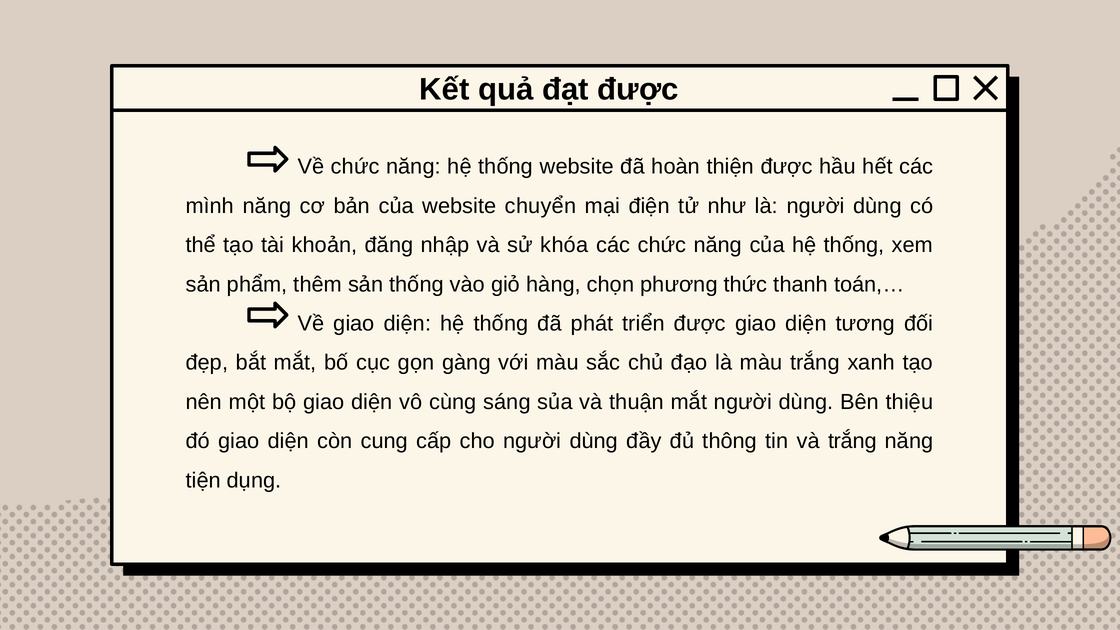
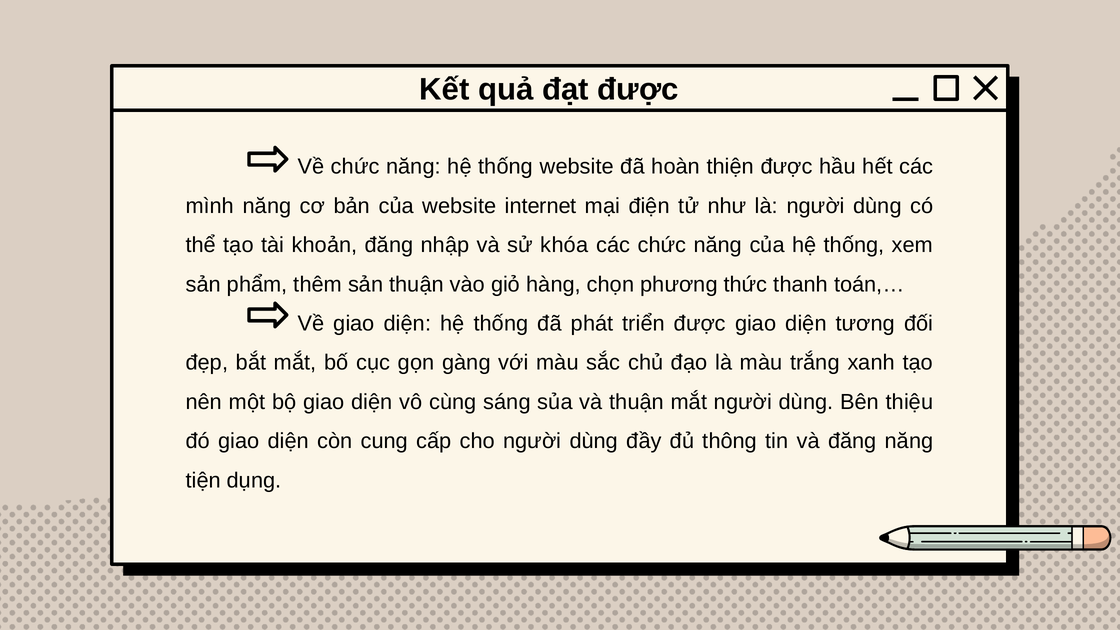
chuyển: chuyển -> internet
sản thống: thống -> thuận
và trắng: trắng -> đăng
